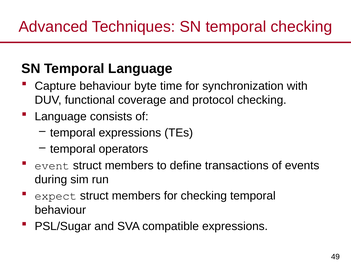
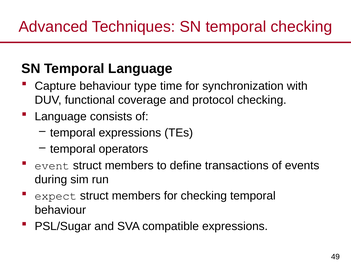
byte: byte -> type
